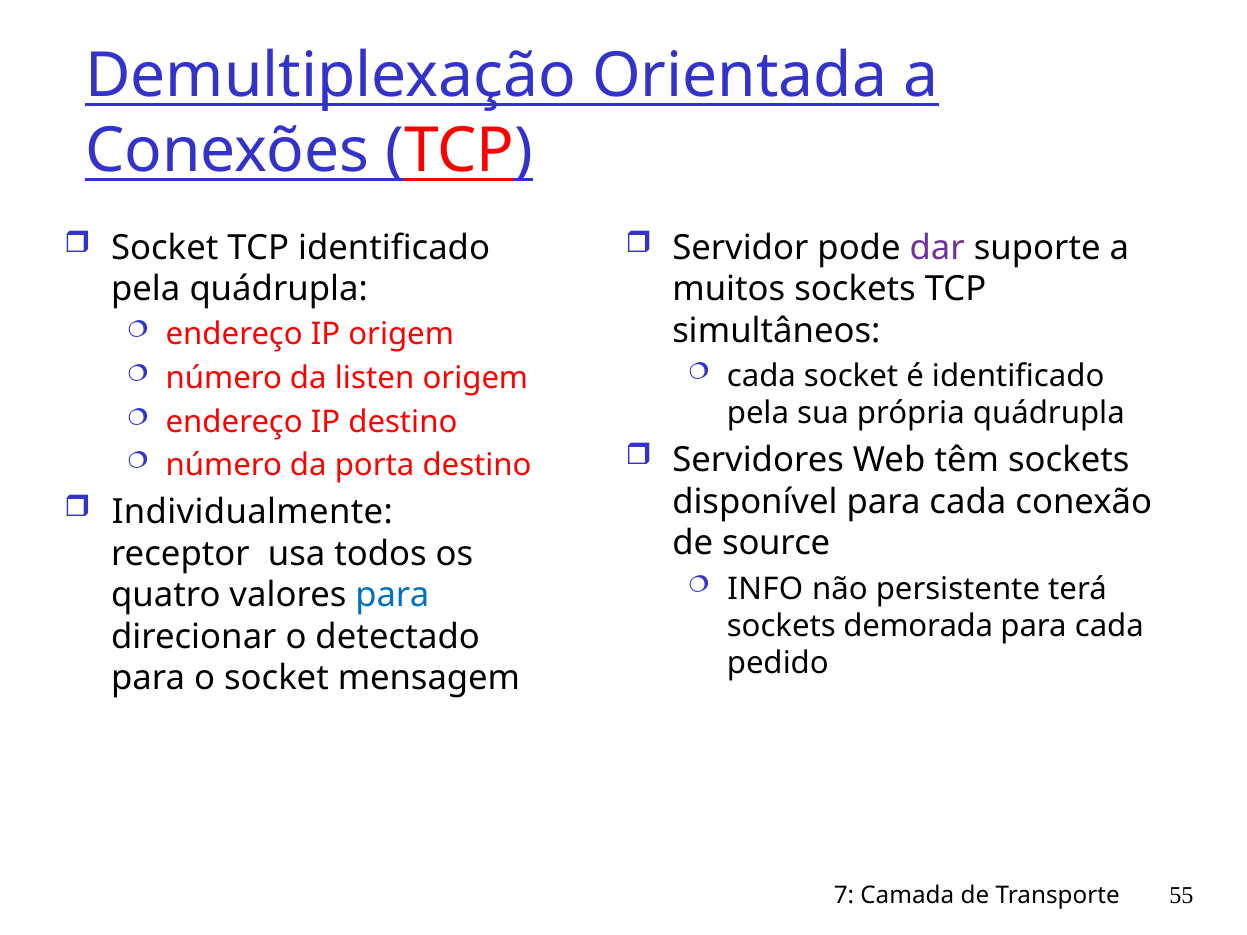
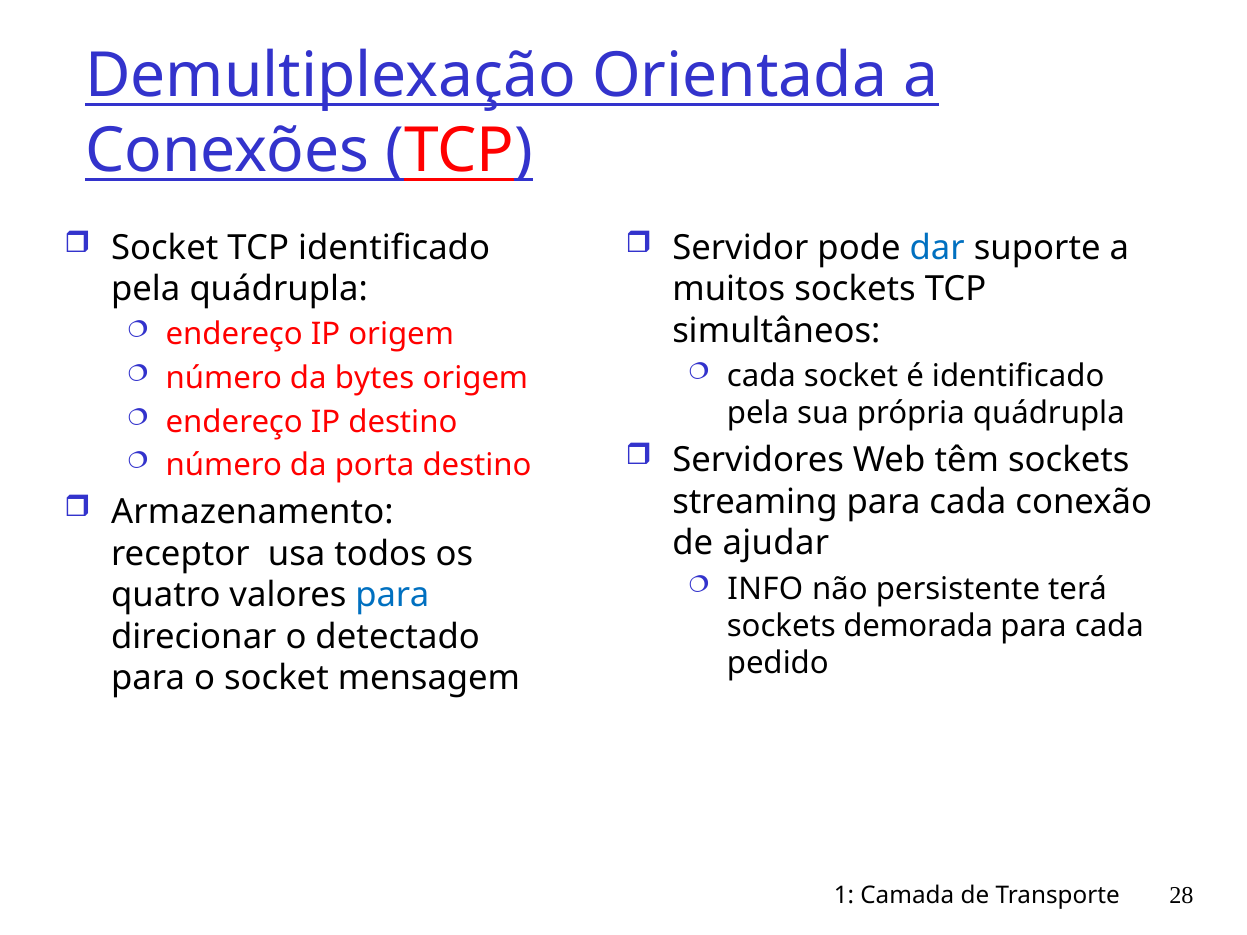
dar colour: purple -> blue
listen: listen -> bytes
disponível: disponível -> streaming
Individualmente: Individualmente -> Armazenamento
source: source -> ajudar
7: 7 -> 1
55: 55 -> 28
